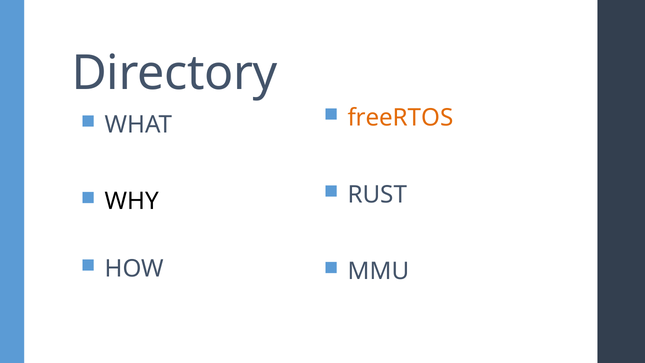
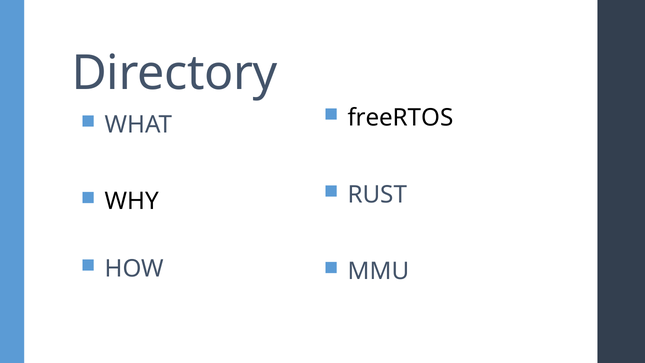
freeRTOS colour: orange -> black
